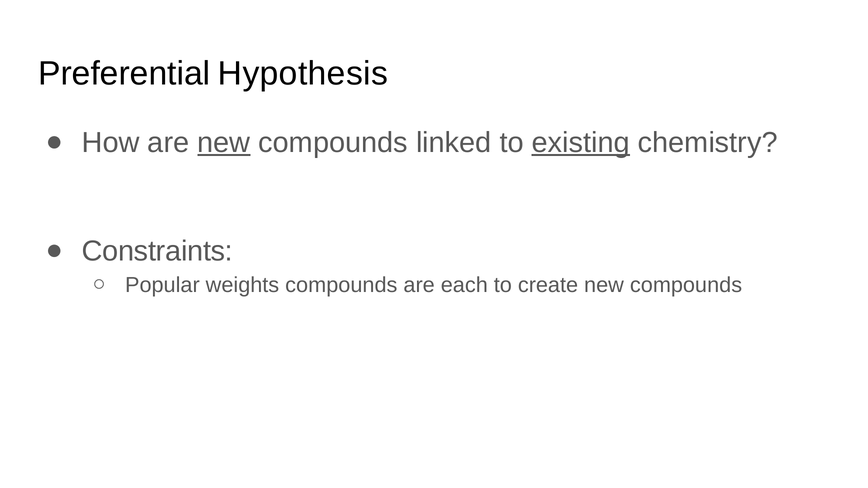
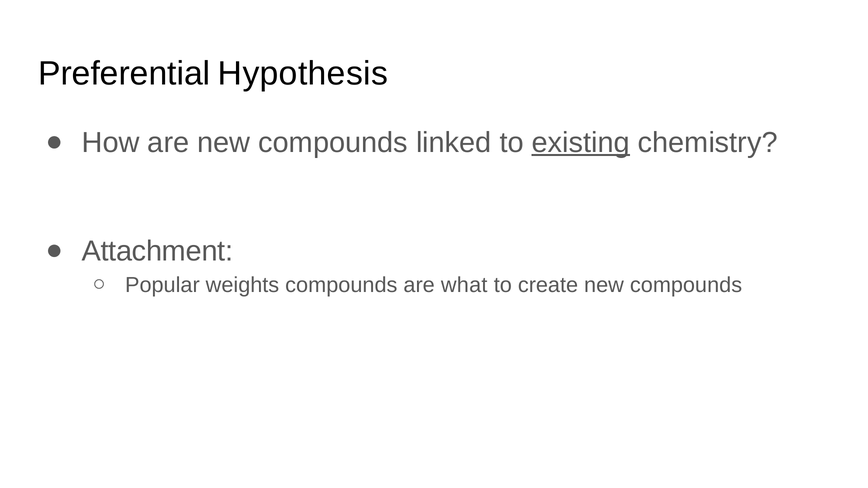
new at (224, 143) underline: present -> none
Constraints: Constraints -> Attachment
each: each -> what
